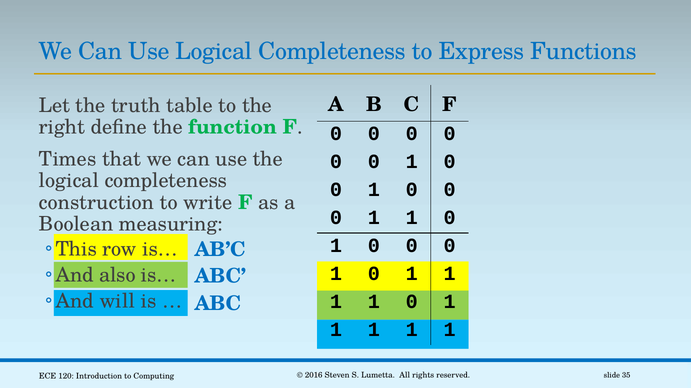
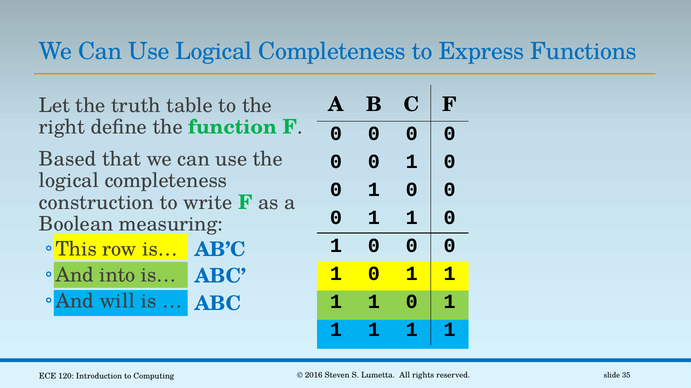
Times: Times -> Based
also: also -> into
